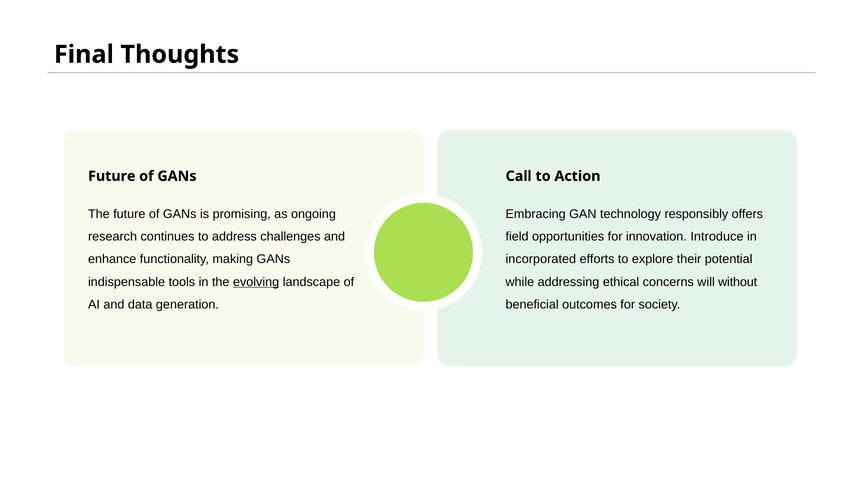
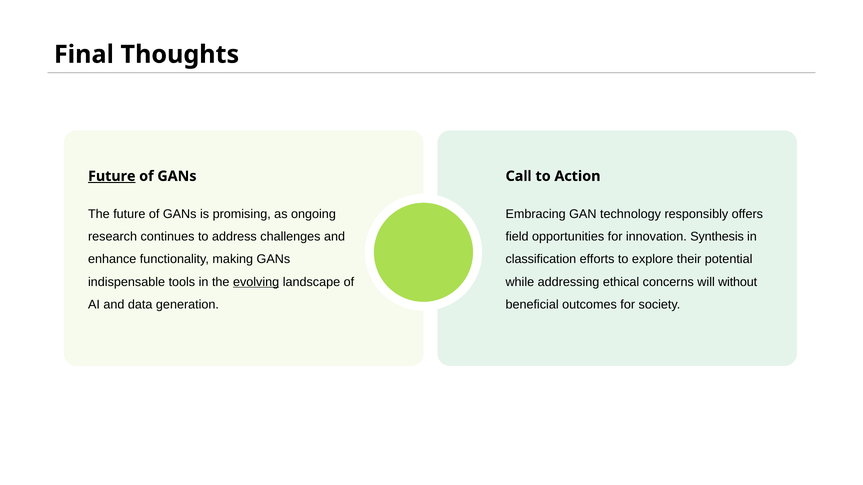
Future at (112, 176) underline: none -> present
Introduce: Introduce -> Synthesis
incorporated: incorporated -> classification
